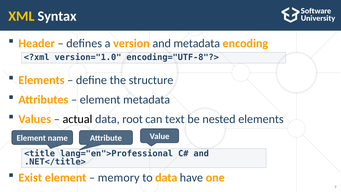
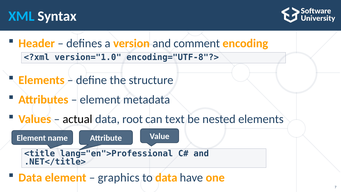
XML colour: yellow -> light blue
and metadata: metadata -> comment
Exist at (30, 177): Exist -> Data
memory: memory -> graphics
